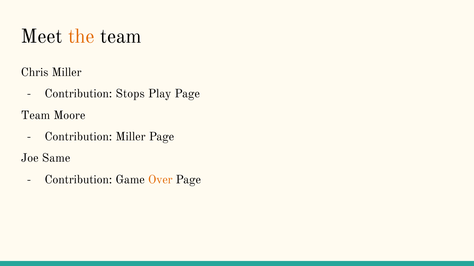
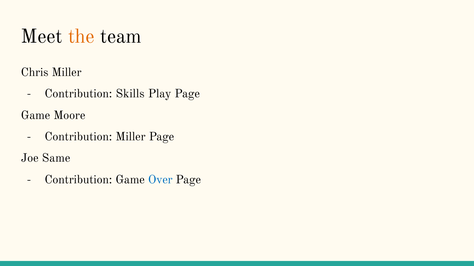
Stops: Stops -> Skills
Team at (36, 115): Team -> Game
Over colour: orange -> blue
